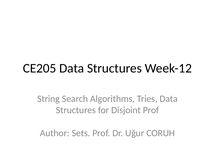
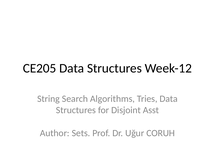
Disjoint Prof: Prof -> Asst
